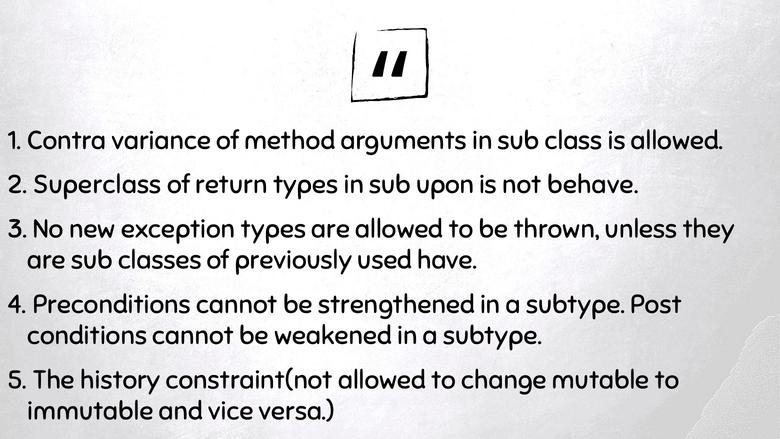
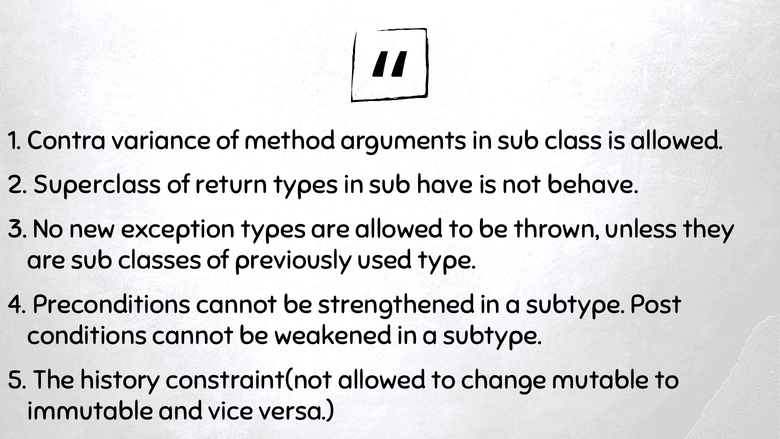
upon: upon -> have
have: have -> type
